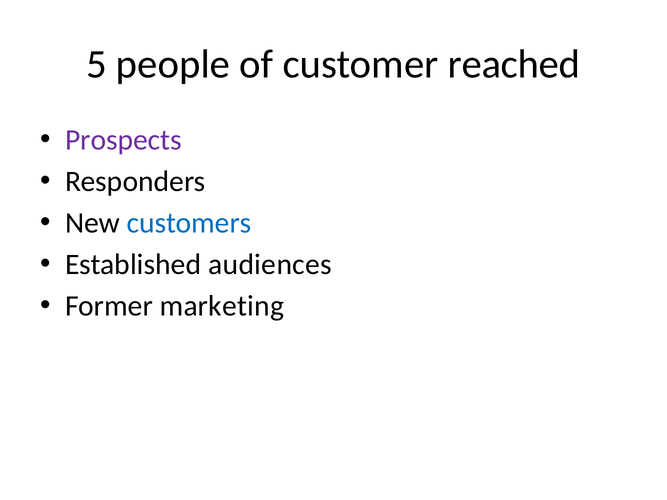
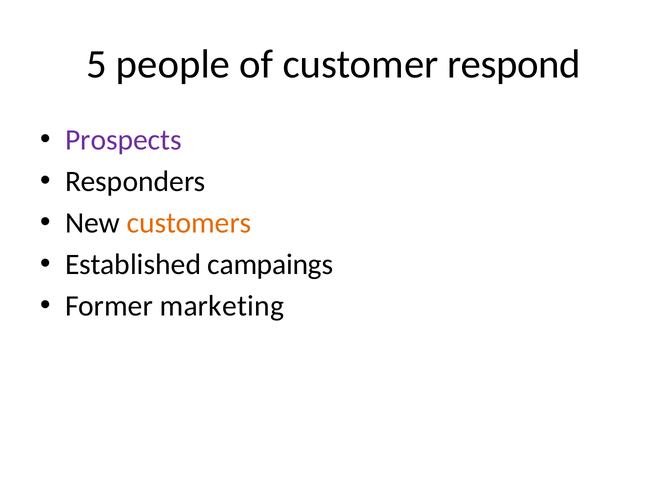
reached: reached -> respond
customers colour: blue -> orange
audiences: audiences -> campaings
